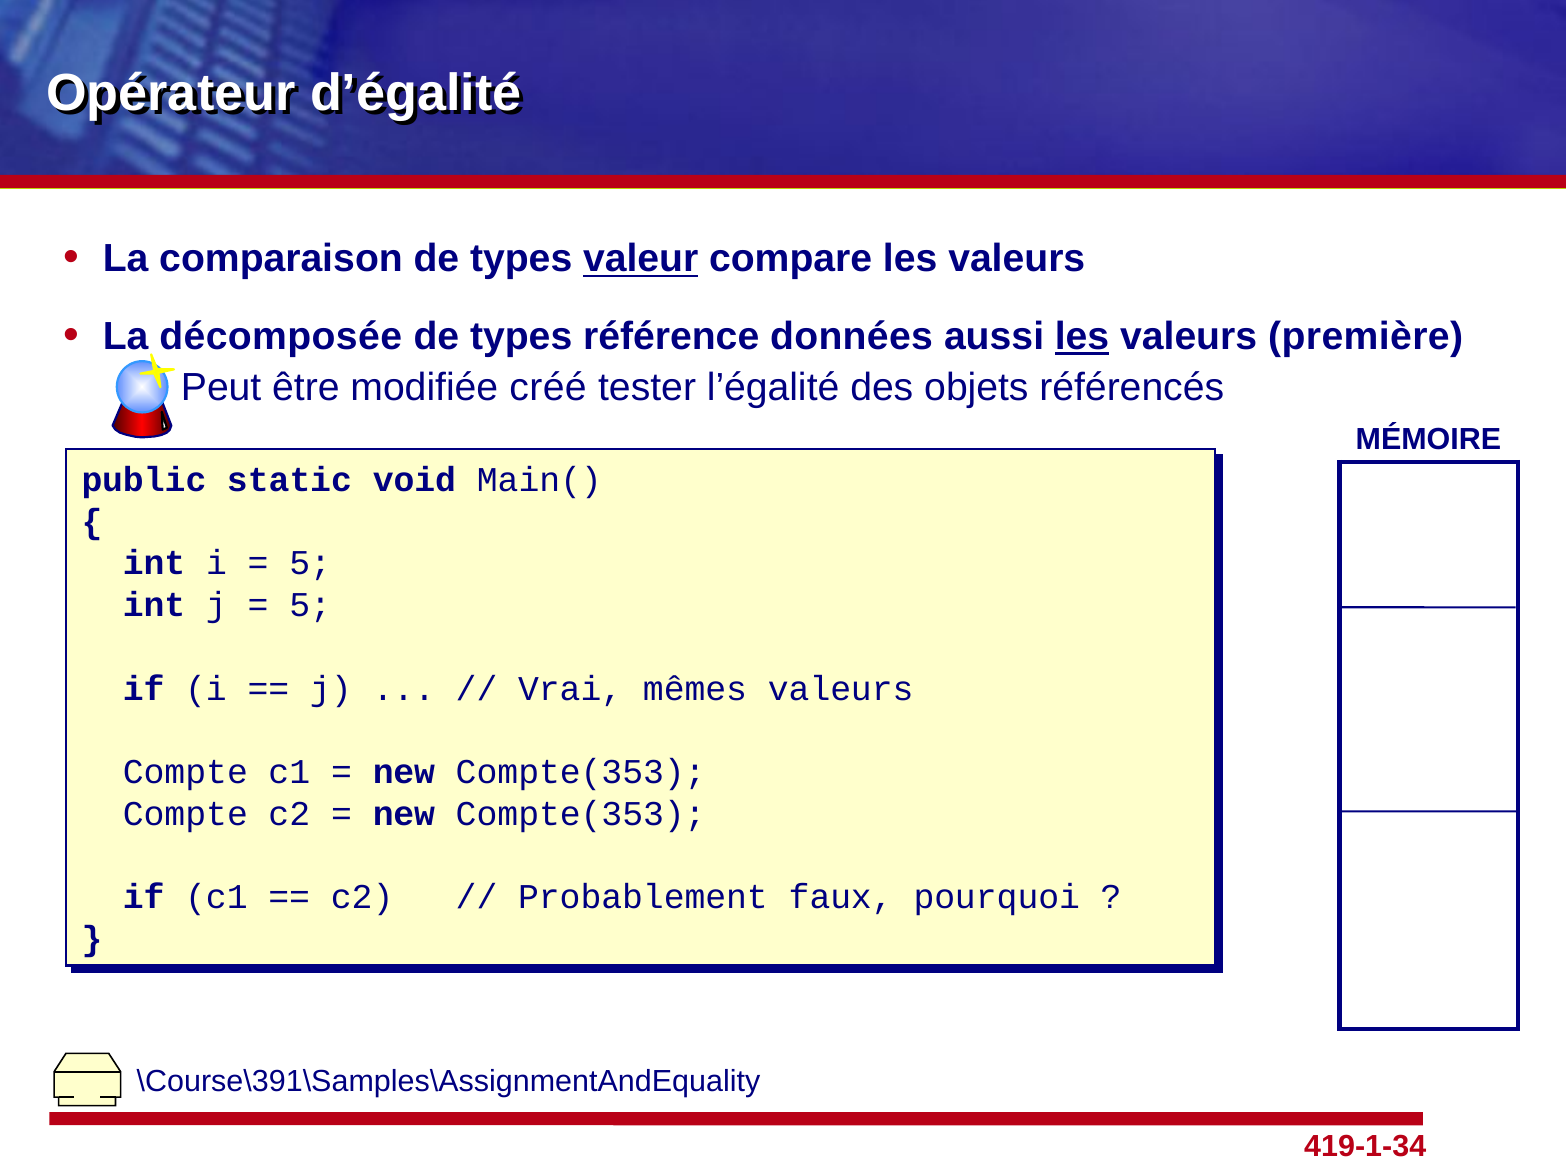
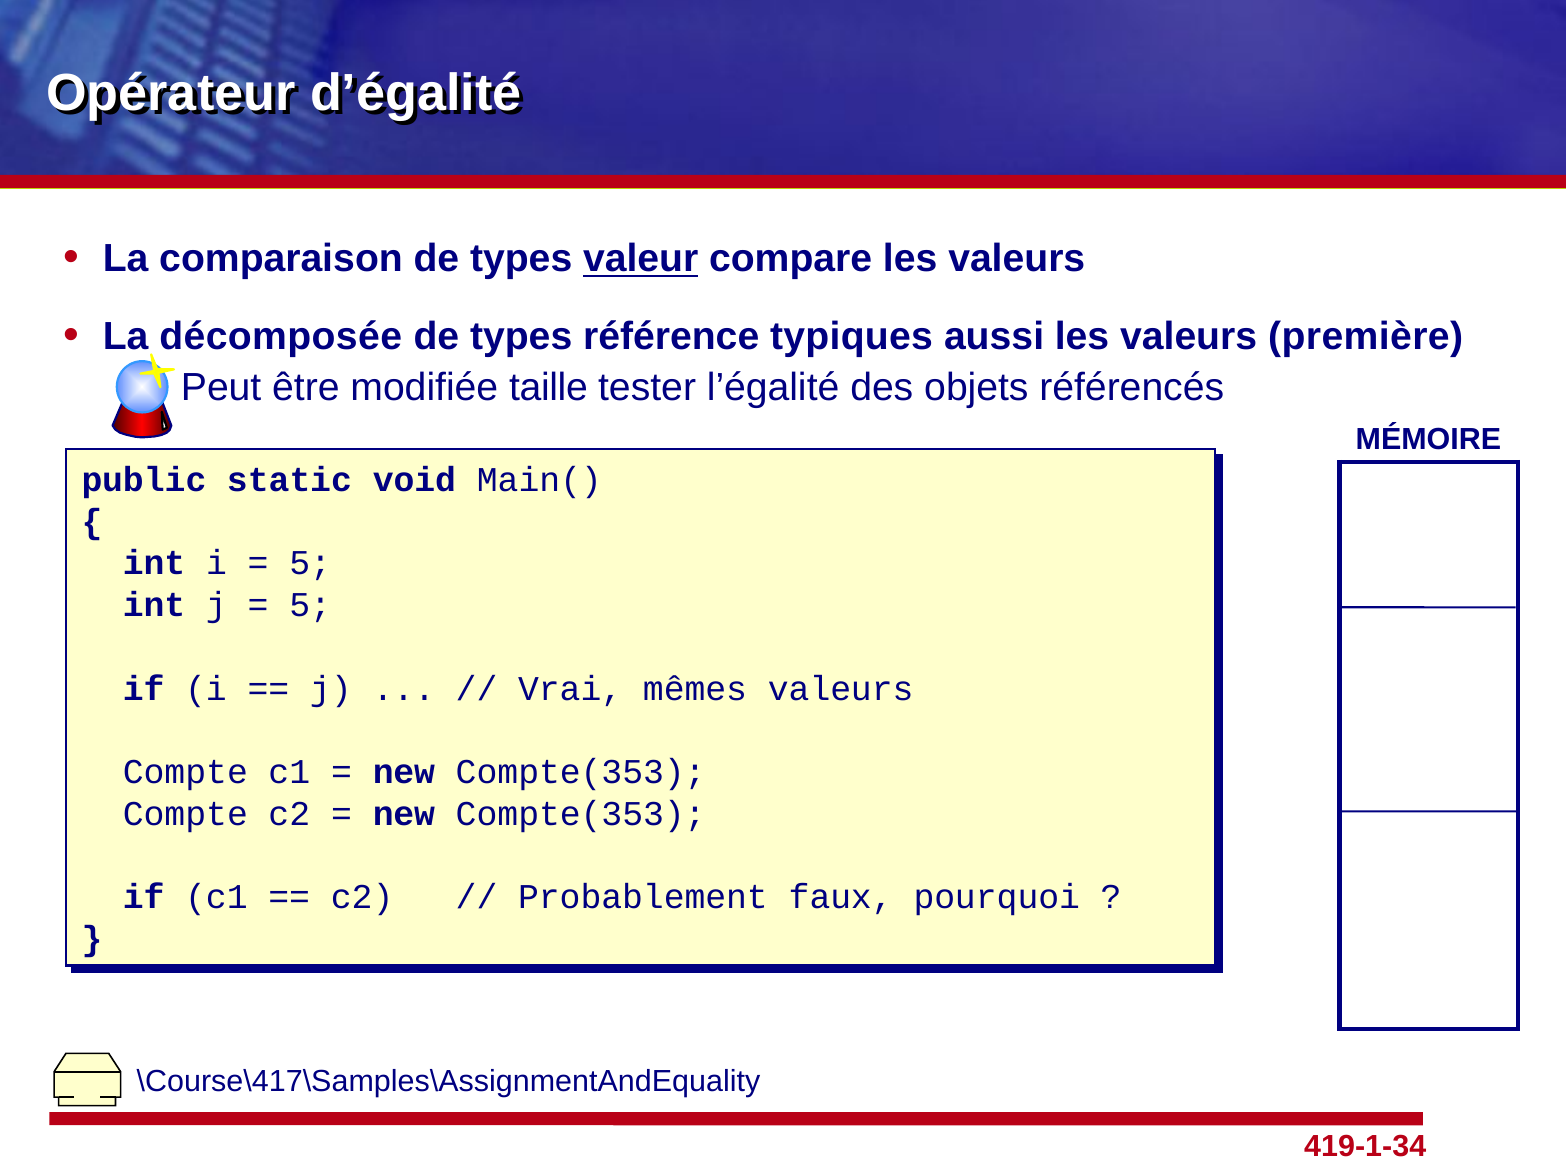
données: données -> typiques
les at (1082, 336) underline: present -> none
créé: créé -> taille
\Course\391\Samples\AssignmentAndEquality: \Course\391\Samples\AssignmentAndEquality -> \Course\417\Samples\AssignmentAndEquality
